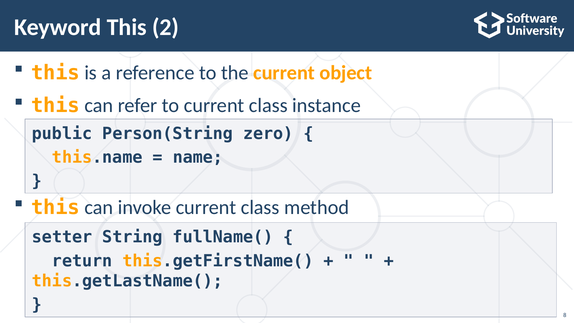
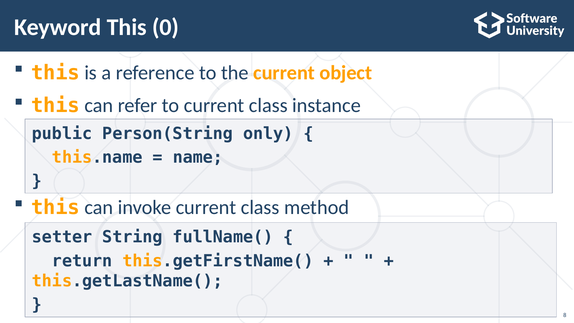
2: 2 -> 0
zero: zero -> only
